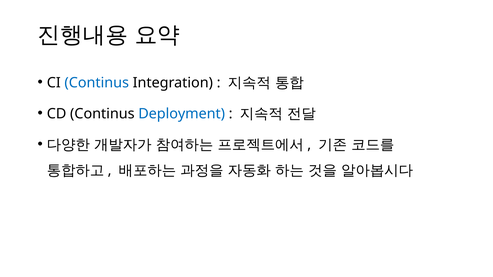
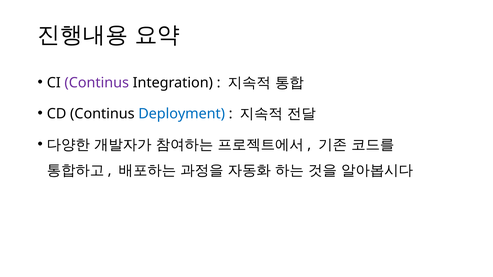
Continus at (97, 83) colour: blue -> purple
